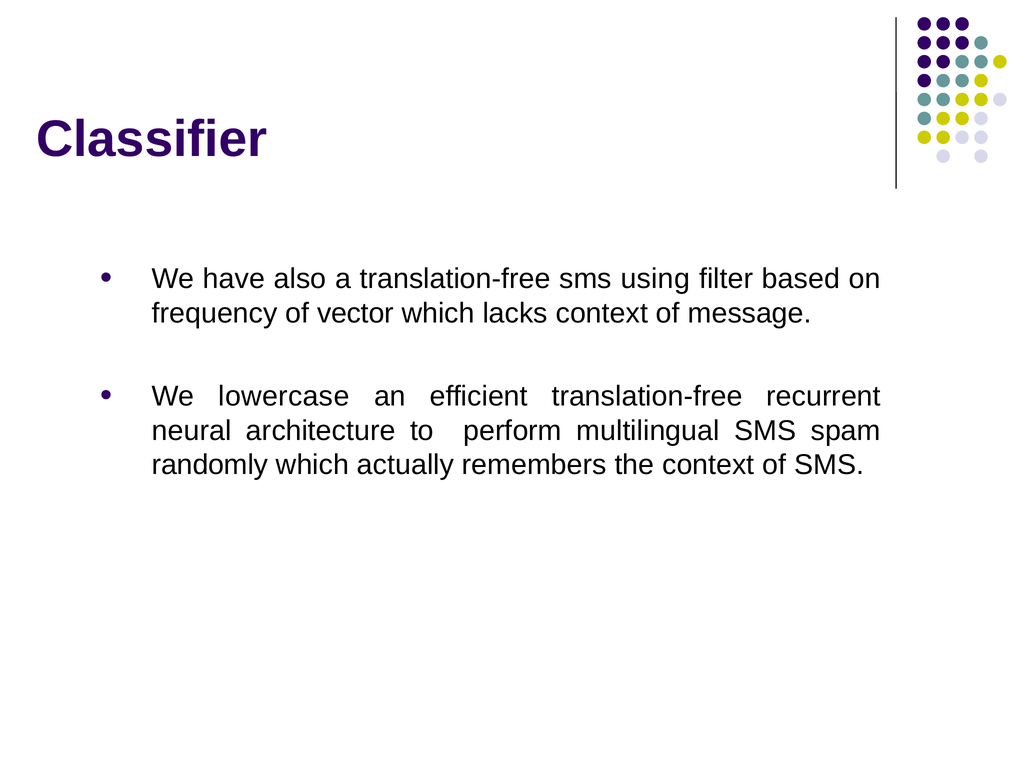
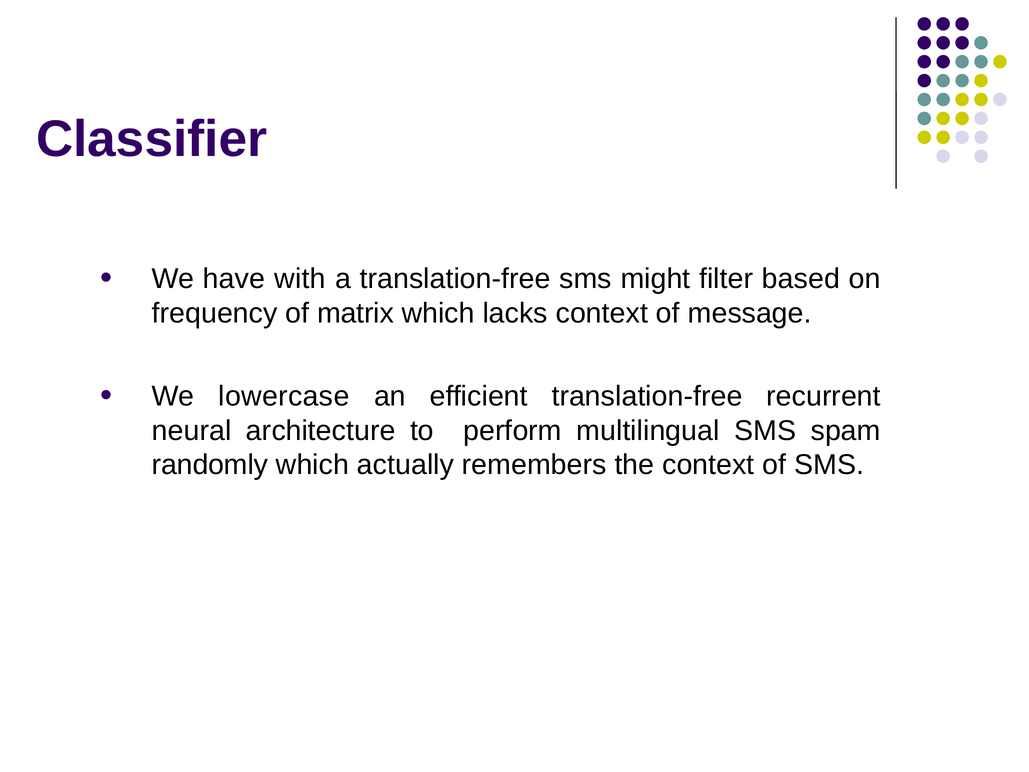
also: also -> with
using: using -> might
vector: vector -> matrix
